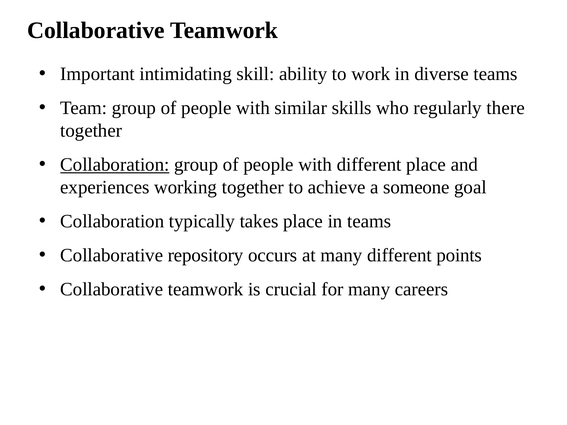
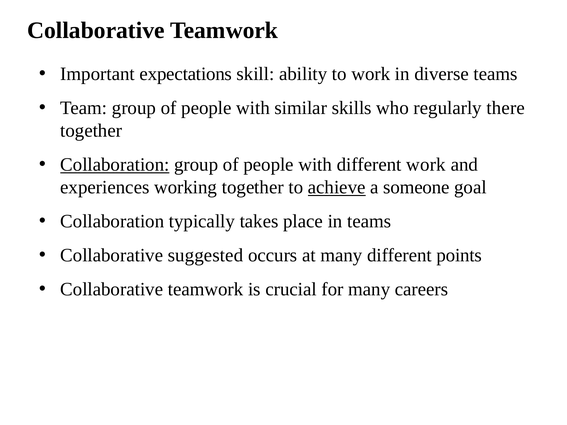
intimidating: intimidating -> expectations
different place: place -> work
achieve underline: none -> present
repository: repository -> suggested
